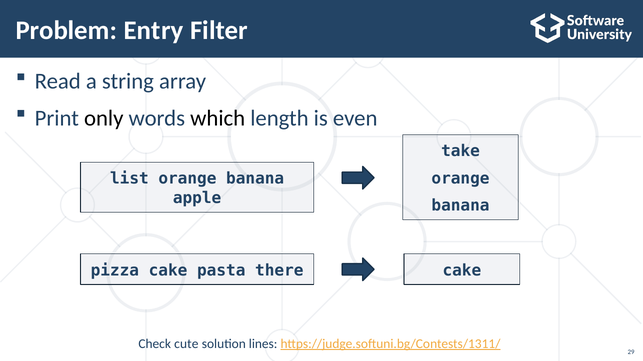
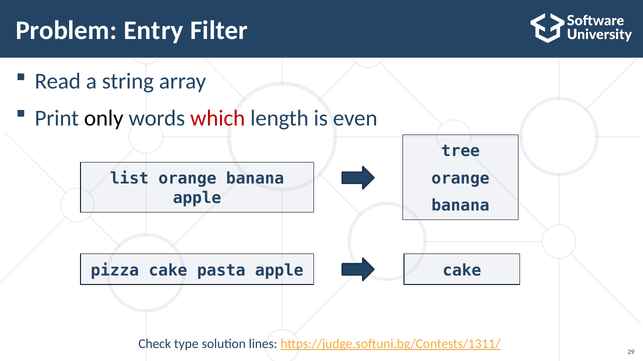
which colour: black -> red
take: take -> tree
pasta there: there -> apple
cute: cute -> type
